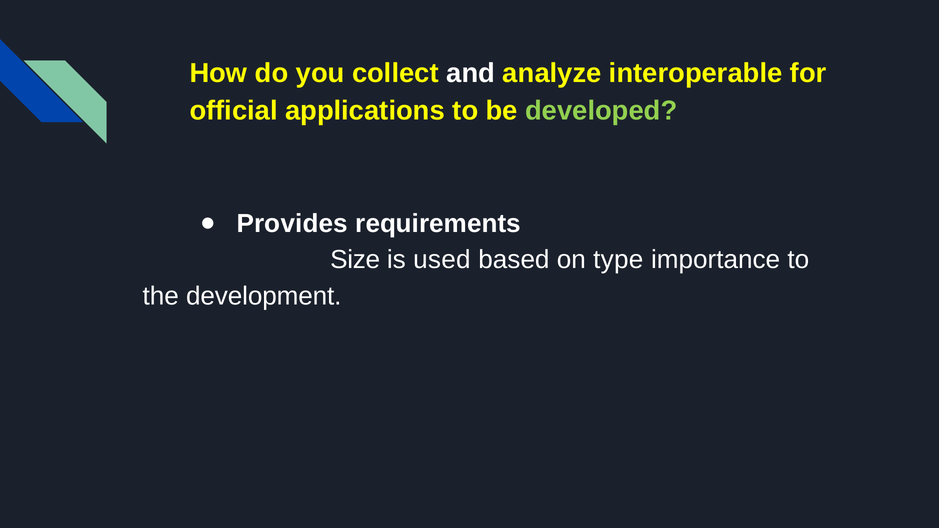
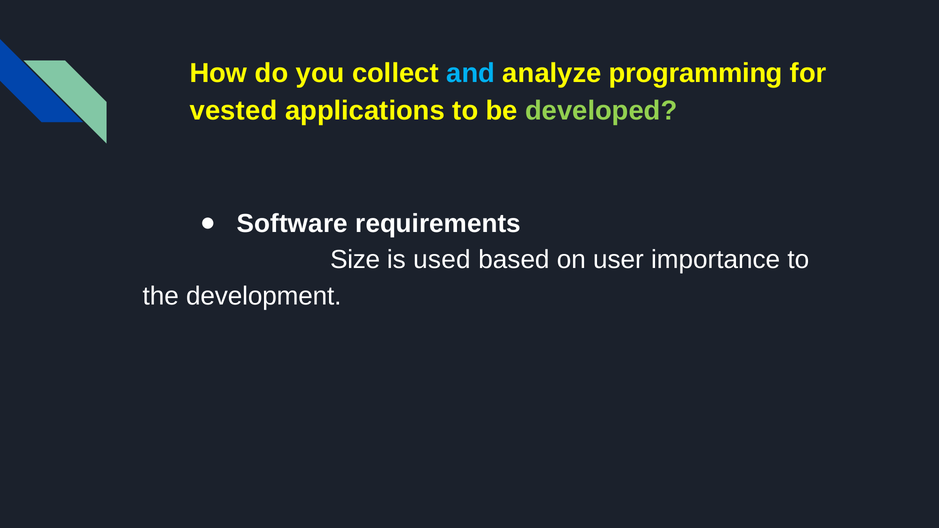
and colour: white -> light blue
interoperable: interoperable -> programming
official: official -> vested
Provides: Provides -> Software
type: type -> user
